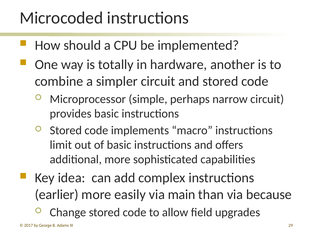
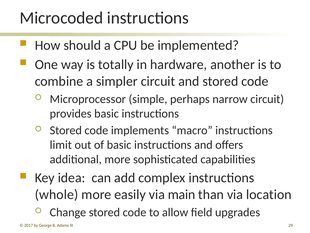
earlier: earlier -> whole
because: because -> location
